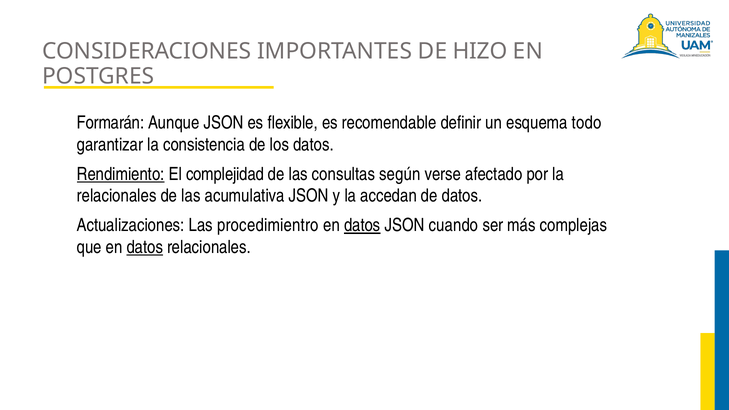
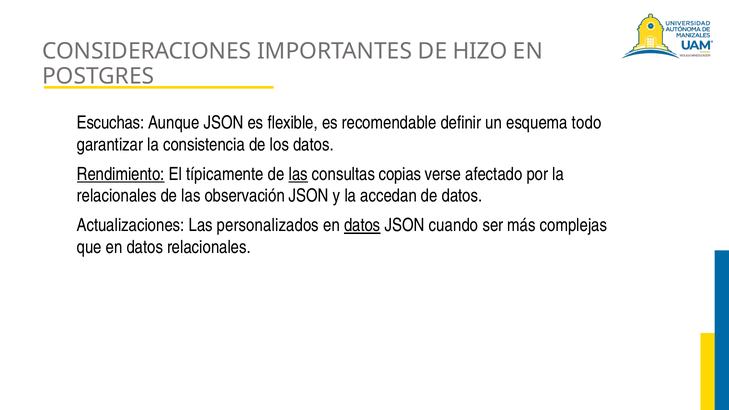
Formarán: Formarán -> Escuchas
complejidad: complejidad -> típicamente
las at (298, 174) underline: none -> present
según: según -> copias
acumulativa: acumulativa -> observación
procedimientro: procedimientro -> personalizados
datos at (145, 247) underline: present -> none
